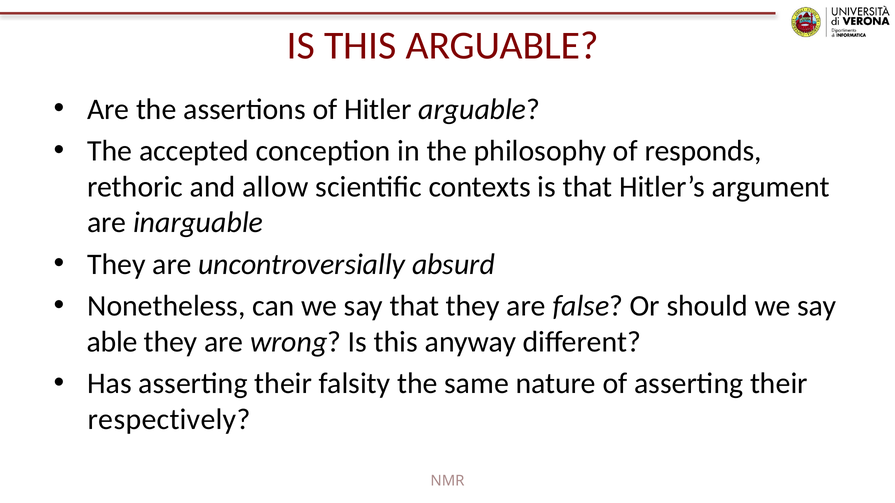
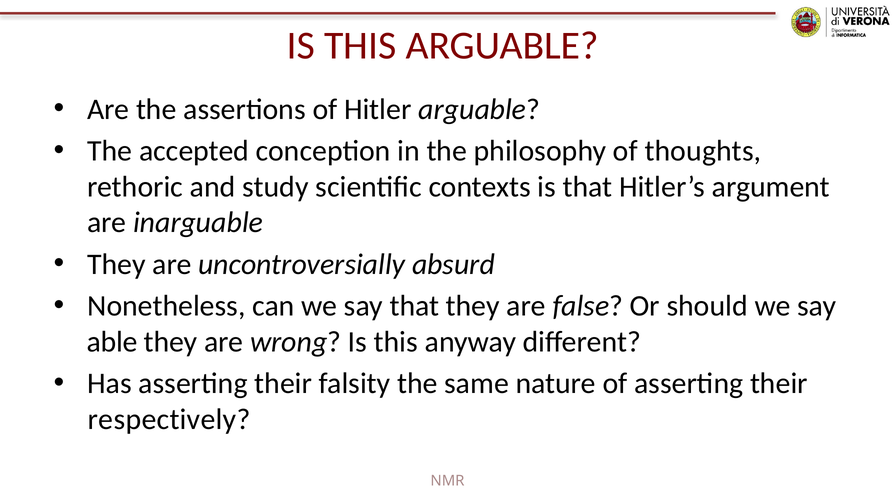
responds: responds -> thoughts
allow: allow -> study
